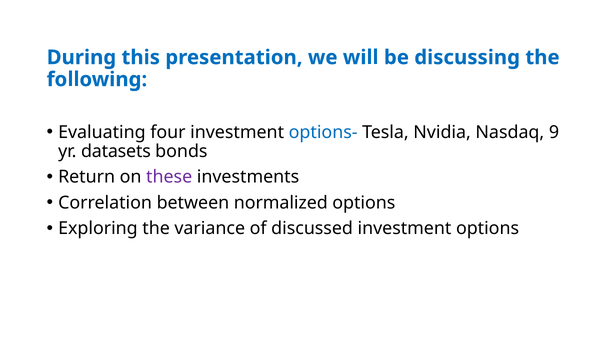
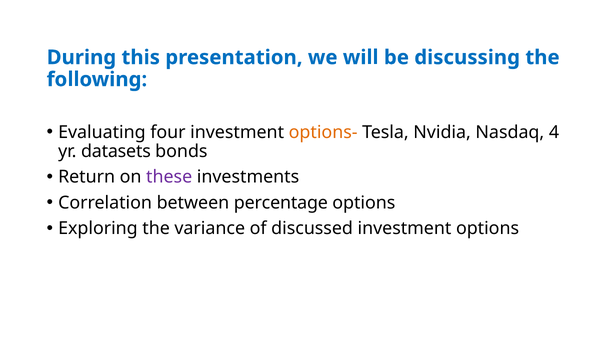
options- colour: blue -> orange
9: 9 -> 4
normalized: normalized -> percentage
